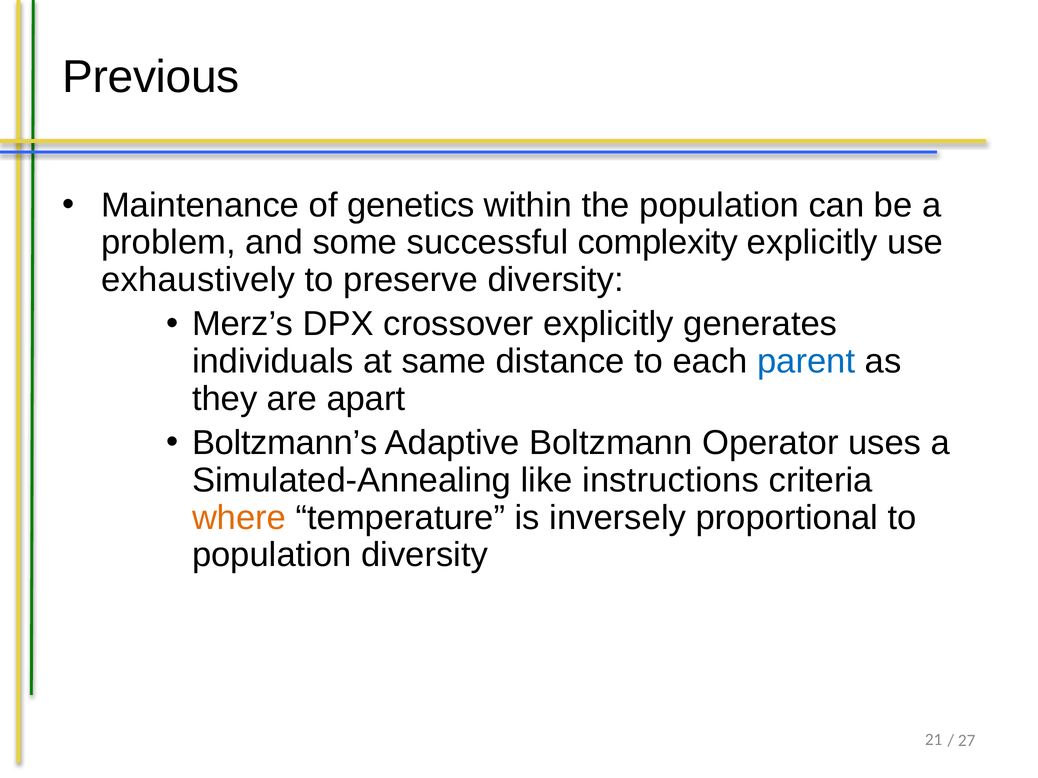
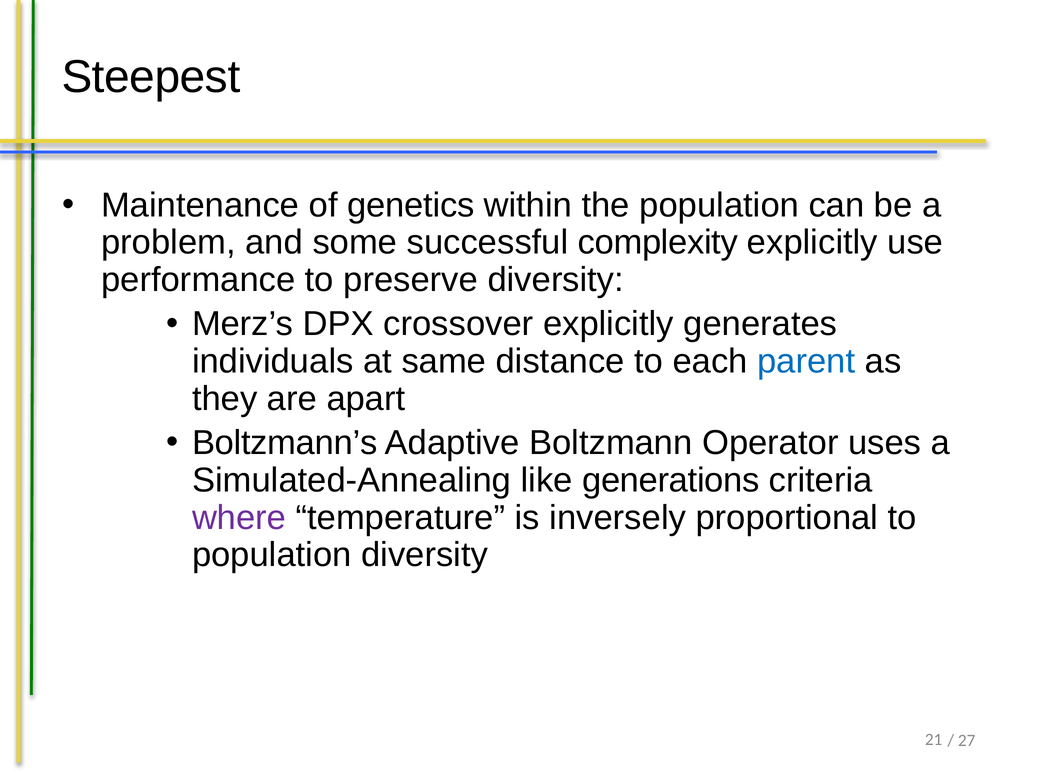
Previous: Previous -> Steepest
exhaustively: exhaustively -> performance
instructions: instructions -> generations
where colour: orange -> purple
